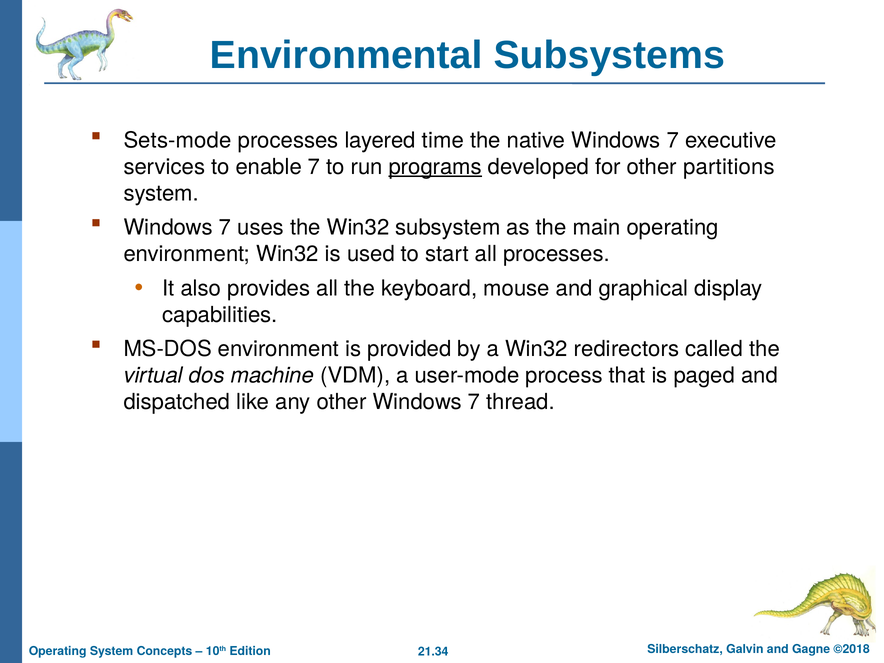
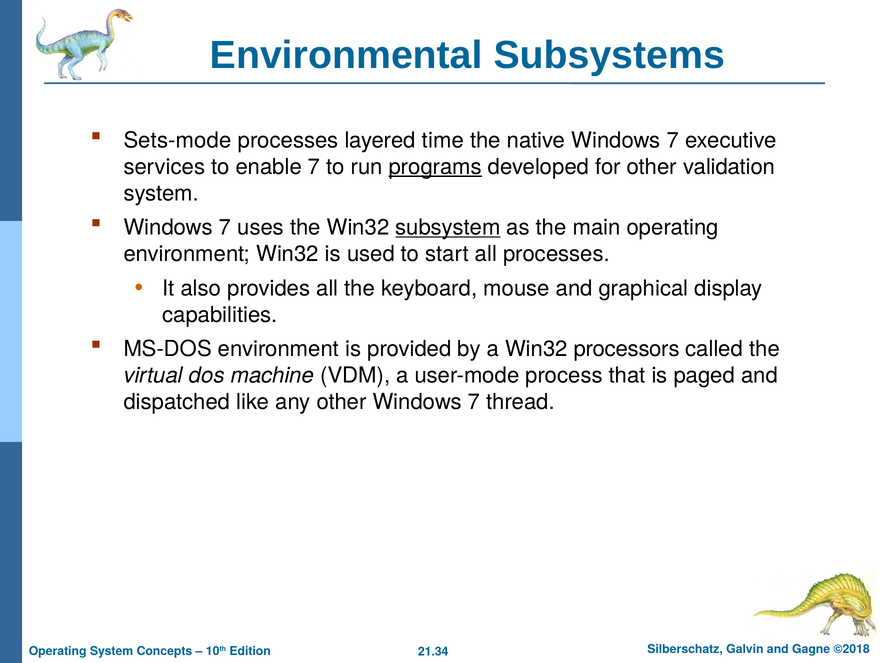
partitions: partitions -> validation
subsystem underline: none -> present
redirectors: redirectors -> processors
